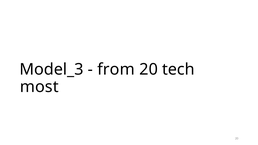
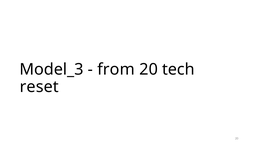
most: most -> reset
